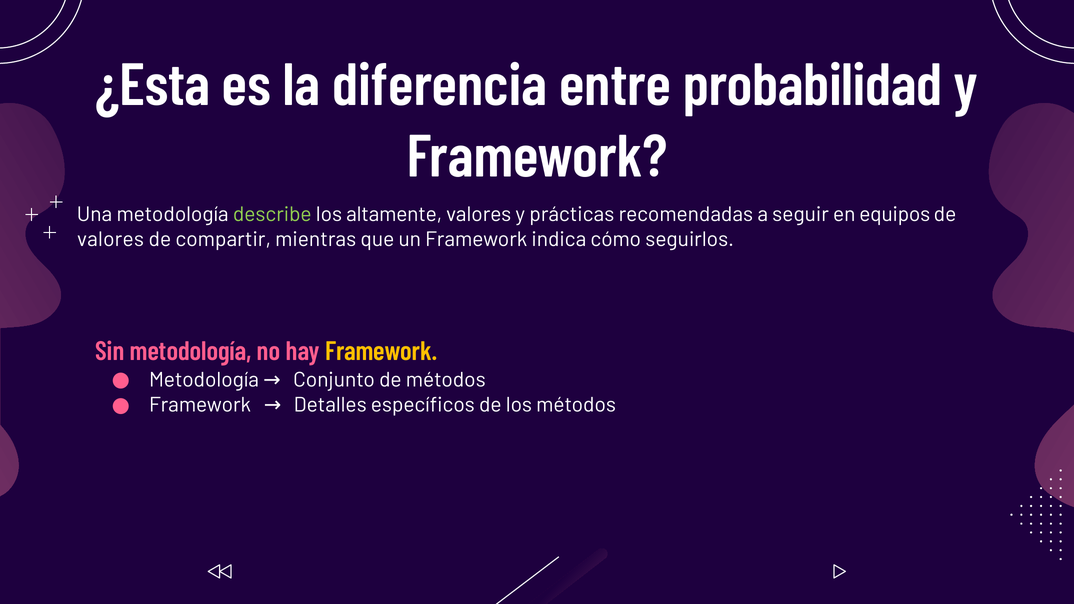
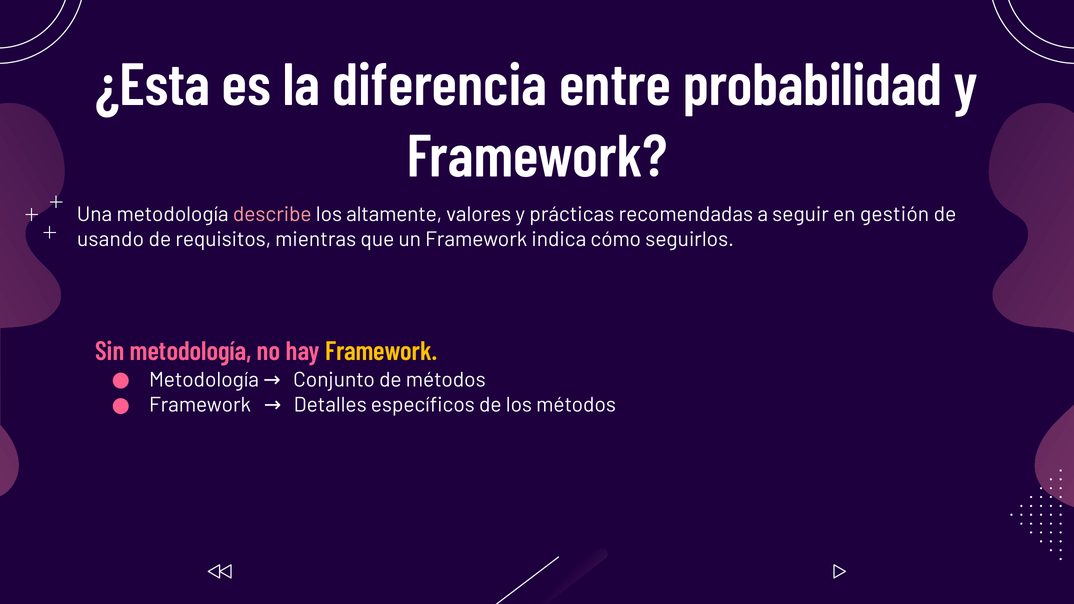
describe colour: light green -> pink
equipos: equipos -> gestión
valores at (111, 239): valores -> usando
compartir: compartir -> requisitos
